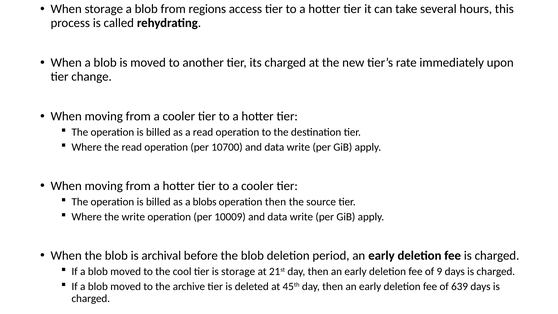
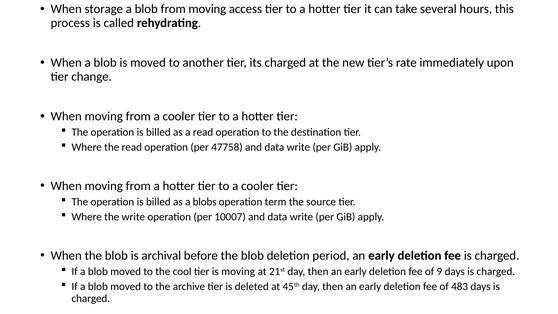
from regions: regions -> moving
10700: 10700 -> 47758
operation then: then -> term
10009: 10009 -> 10007
is storage: storage -> moving
639: 639 -> 483
